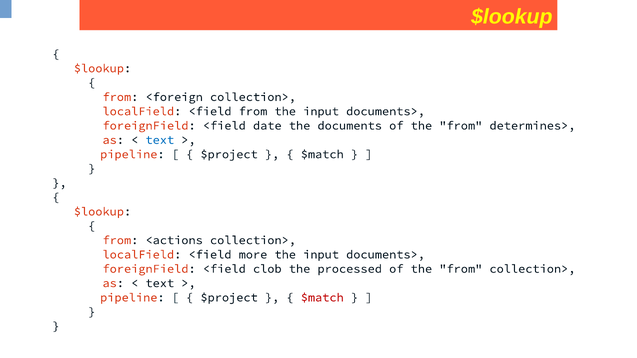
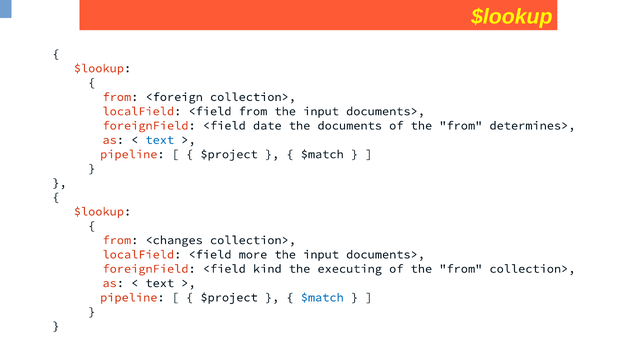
<actions: <actions -> <changes
clob: clob -> kind
processed: processed -> executing
$match at (322, 298) colour: red -> blue
